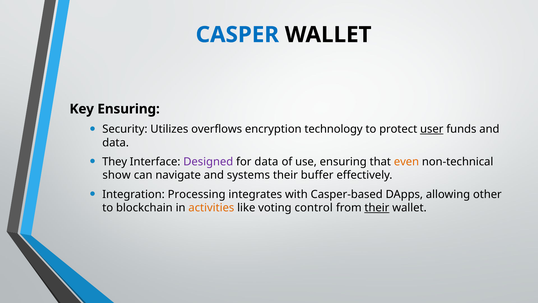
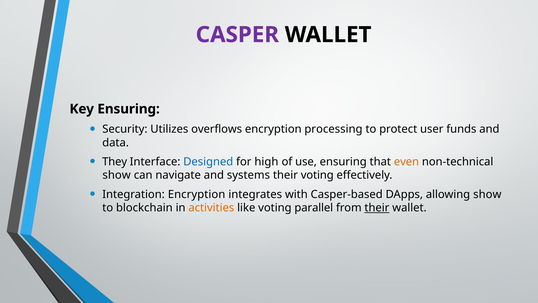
CASPER colour: blue -> purple
technology: technology -> processing
user underline: present -> none
Designed colour: purple -> blue
for data: data -> high
their buffer: buffer -> voting
Integration Processing: Processing -> Encryption
allowing other: other -> show
control: control -> parallel
